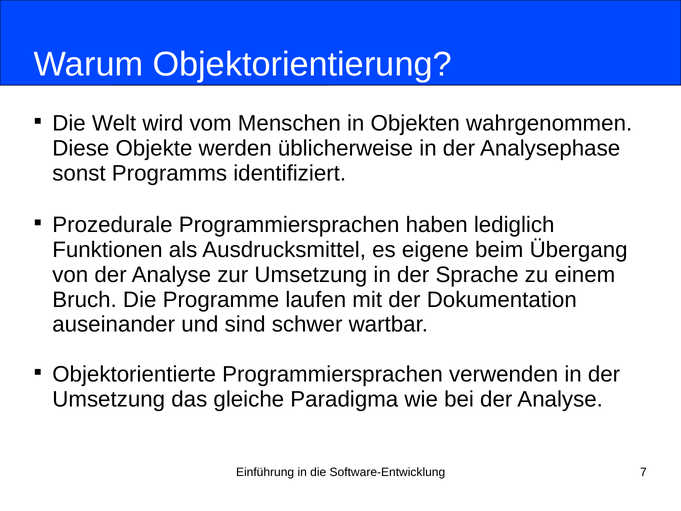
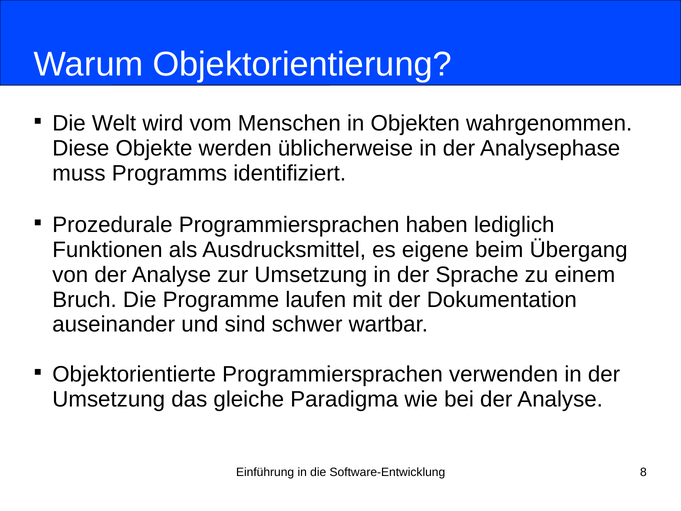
sonst: sonst -> muss
7: 7 -> 8
